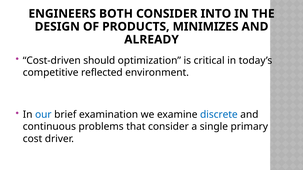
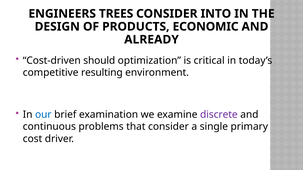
BOTH: BOTH -> TREES
MINIMIZES: MINIMIZES -> ECONOMIC
reflected: reflected -> resulting
discrete colour: blue -> purple
